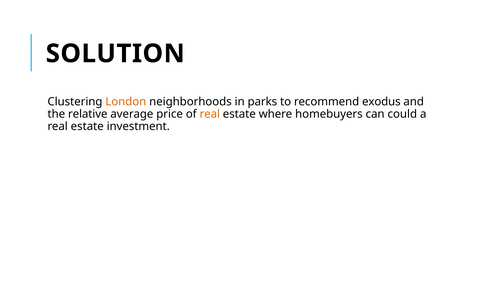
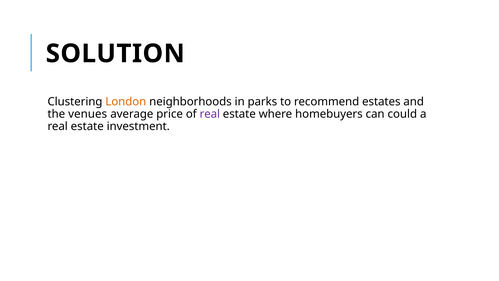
exodus: exodus -> estates
relative: relative -> venues
real at (210, 114) colour: orange -> purple
